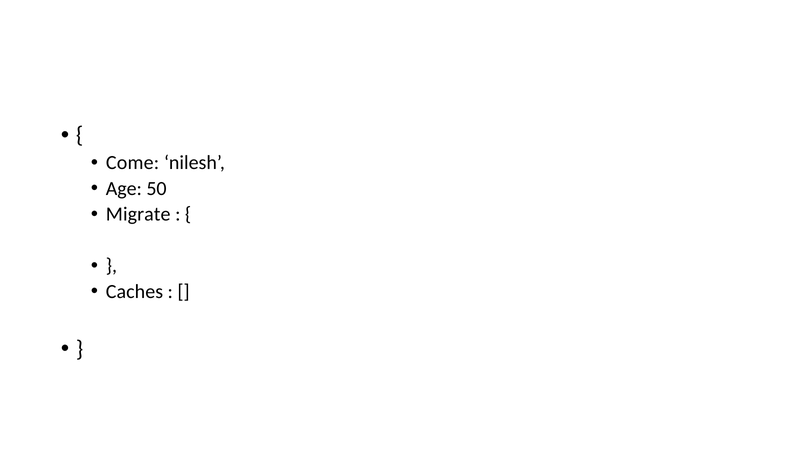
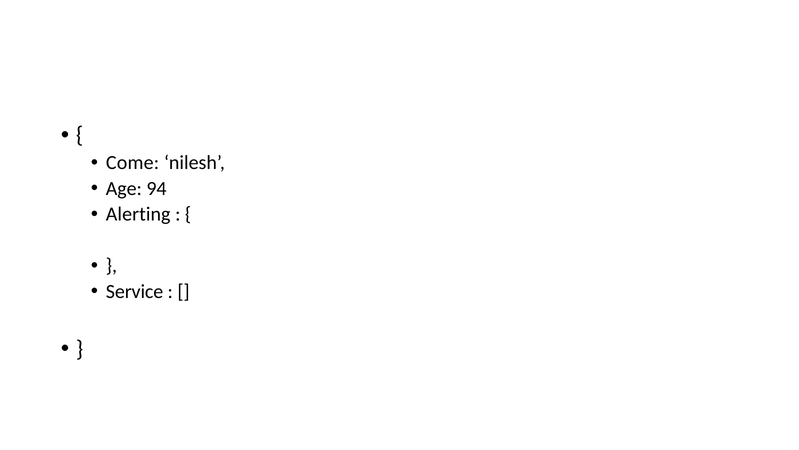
50: 50 -> 94
Migrate: Migrate -> Alerting
Caches: Caches -> Service
